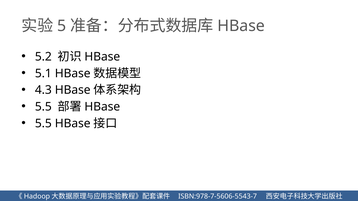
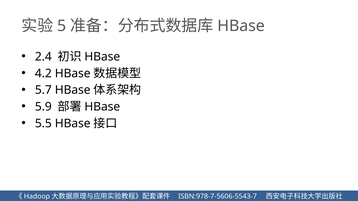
5.2: 5.2 -> 2.4
5.1: 5.1 -> 4.2
4.3: 4.3 -> 5.7
5.5 at (43, 107): 5.5 -> 5.9
